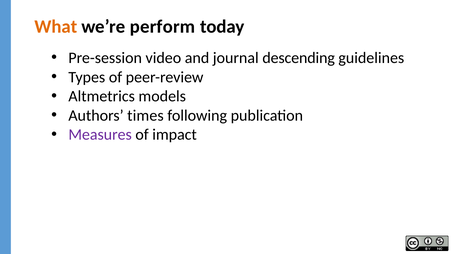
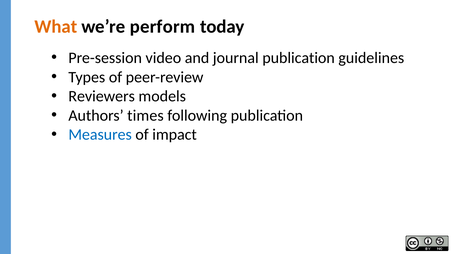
journal descending: descending -> publication
Altmetrics: Altmetrics -> Reviewers
Measures colour: purple -> blue
